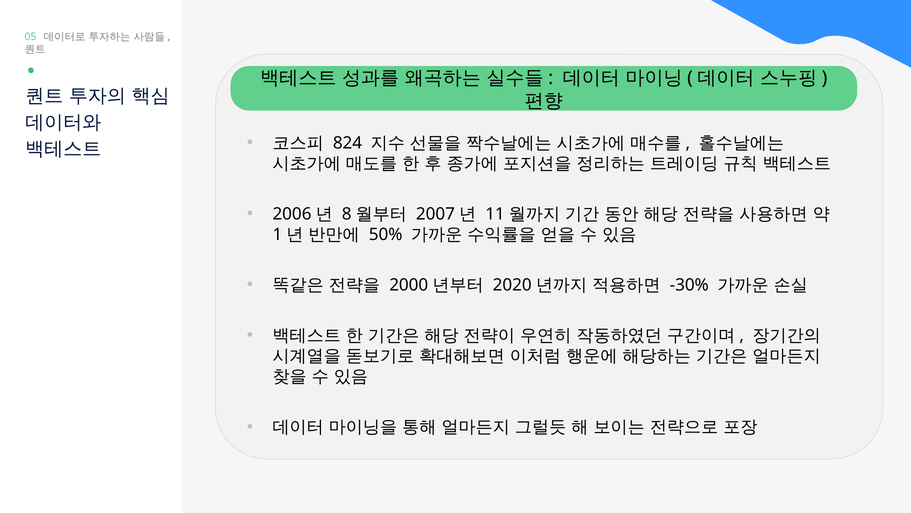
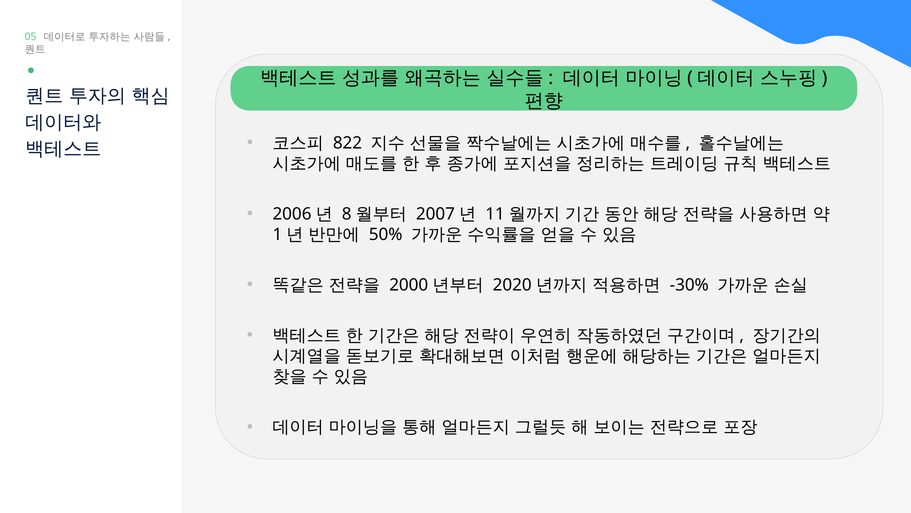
824: 824 -> 822
